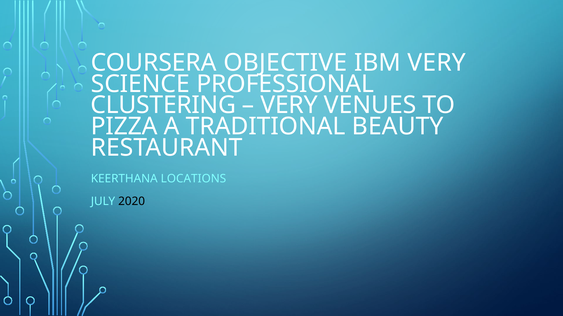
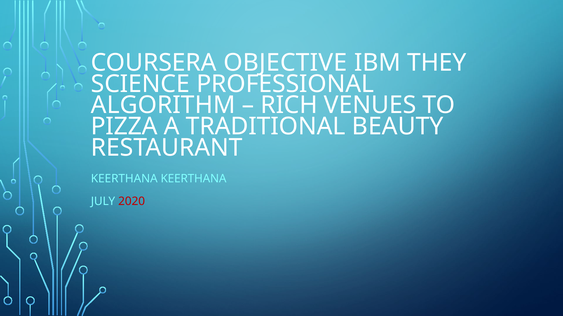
IBM VERY: VERY -> THEY
CLUSTERING: CLUSTERING -> ALGORITHM
VERY at (289, 105): VERY -> RICH
KEERTHANA LOCATIONS: LOCATIONS -> KEERTHANA
2020 colour: black -> red
